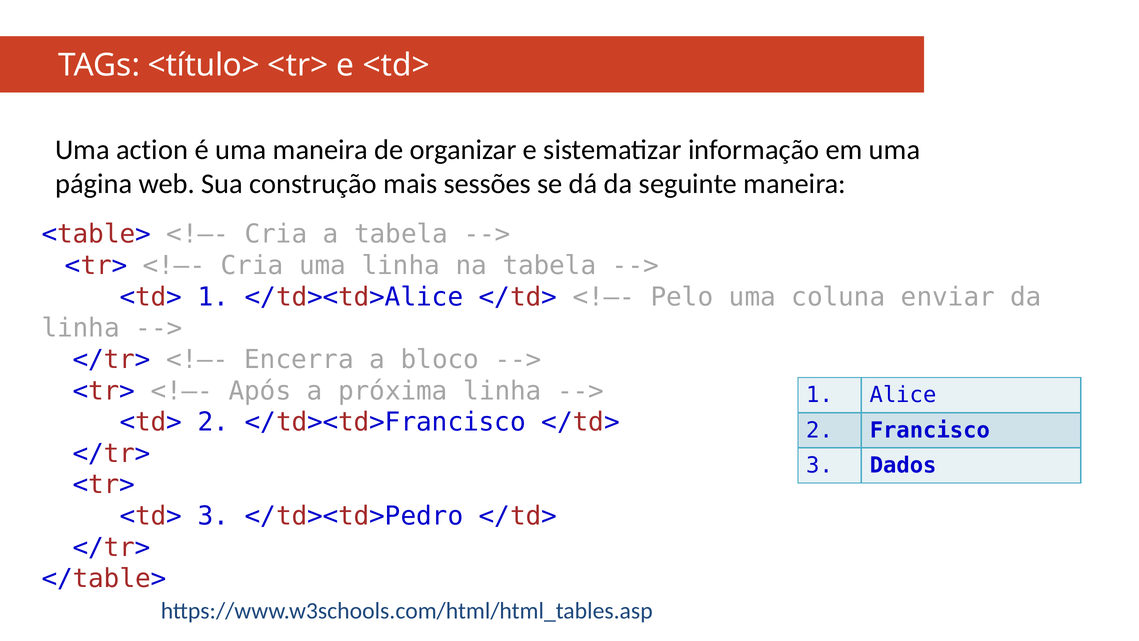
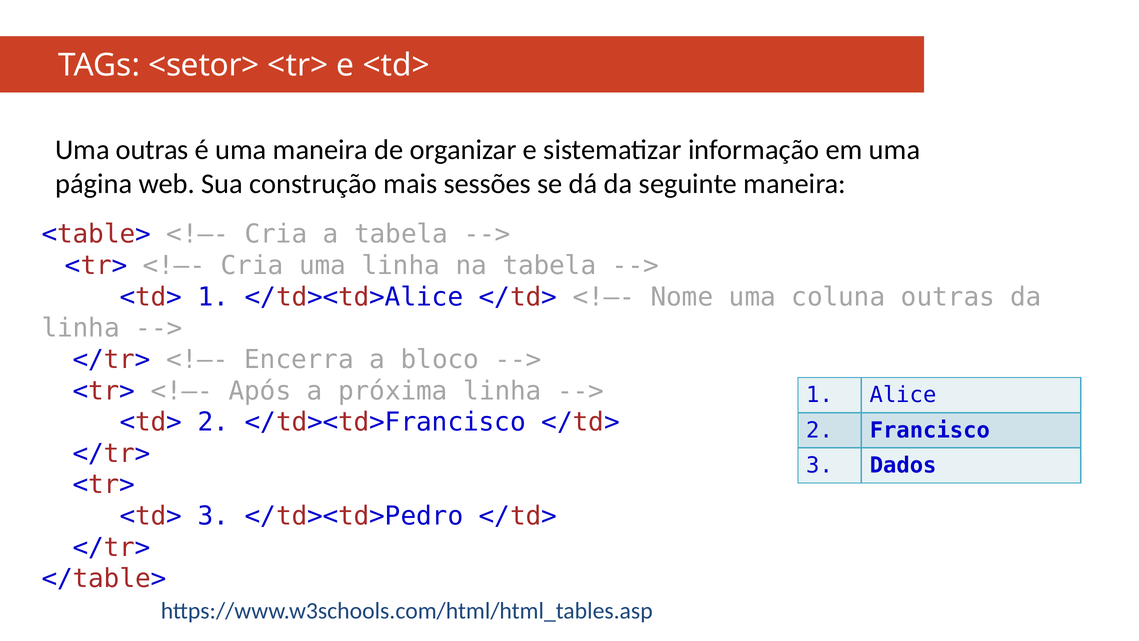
<título>: <título> -> <setor>
Uma action: action -> outras
Pelo: Pelo -> Nome
coluna enviar: enviar -> outras
